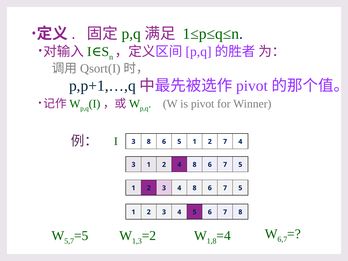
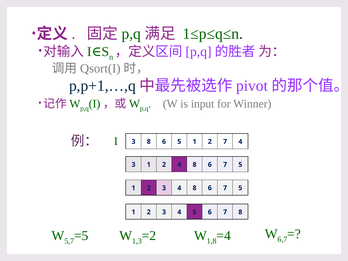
is pivot: pivot -> input
